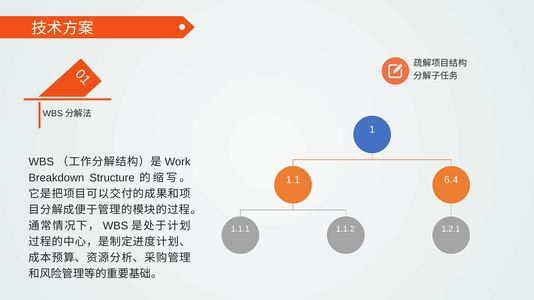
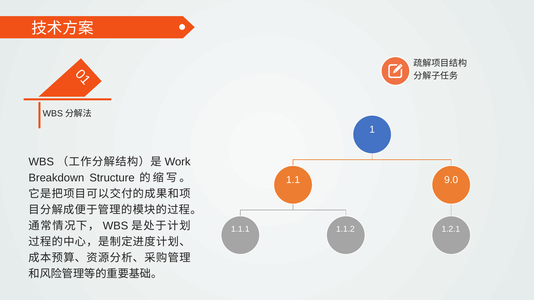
6.4: 6.4 -> 9.0
